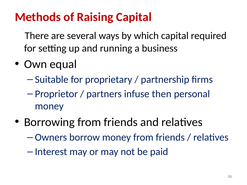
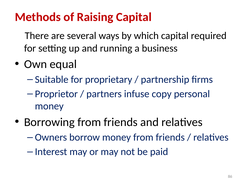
then: then -> copy
